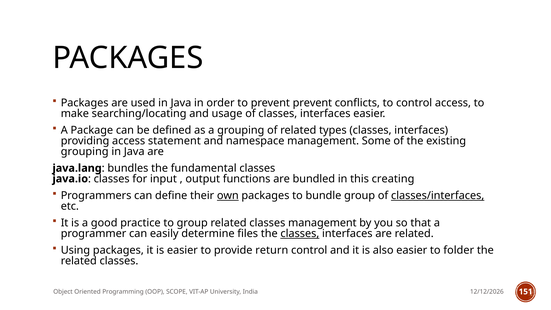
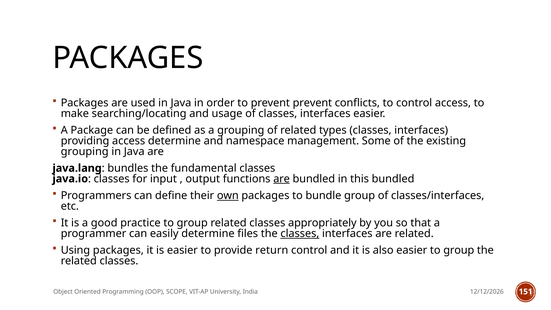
access statement: statement -> determine
are at (282, 179) underline: none -> present
this creating: creating -> bundled
classes/interfaces underline: present -> none
classes management: management -> appropriately
easier to folder: folder -> group
